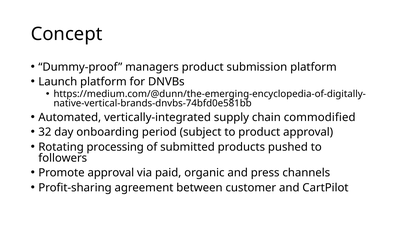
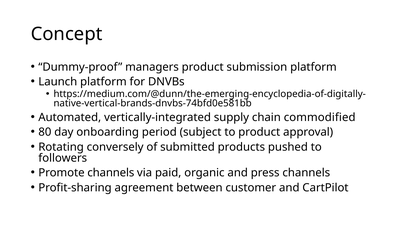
32: 32 -> 80
processing: processing -> conversely
Promote approval: approval -> channels
